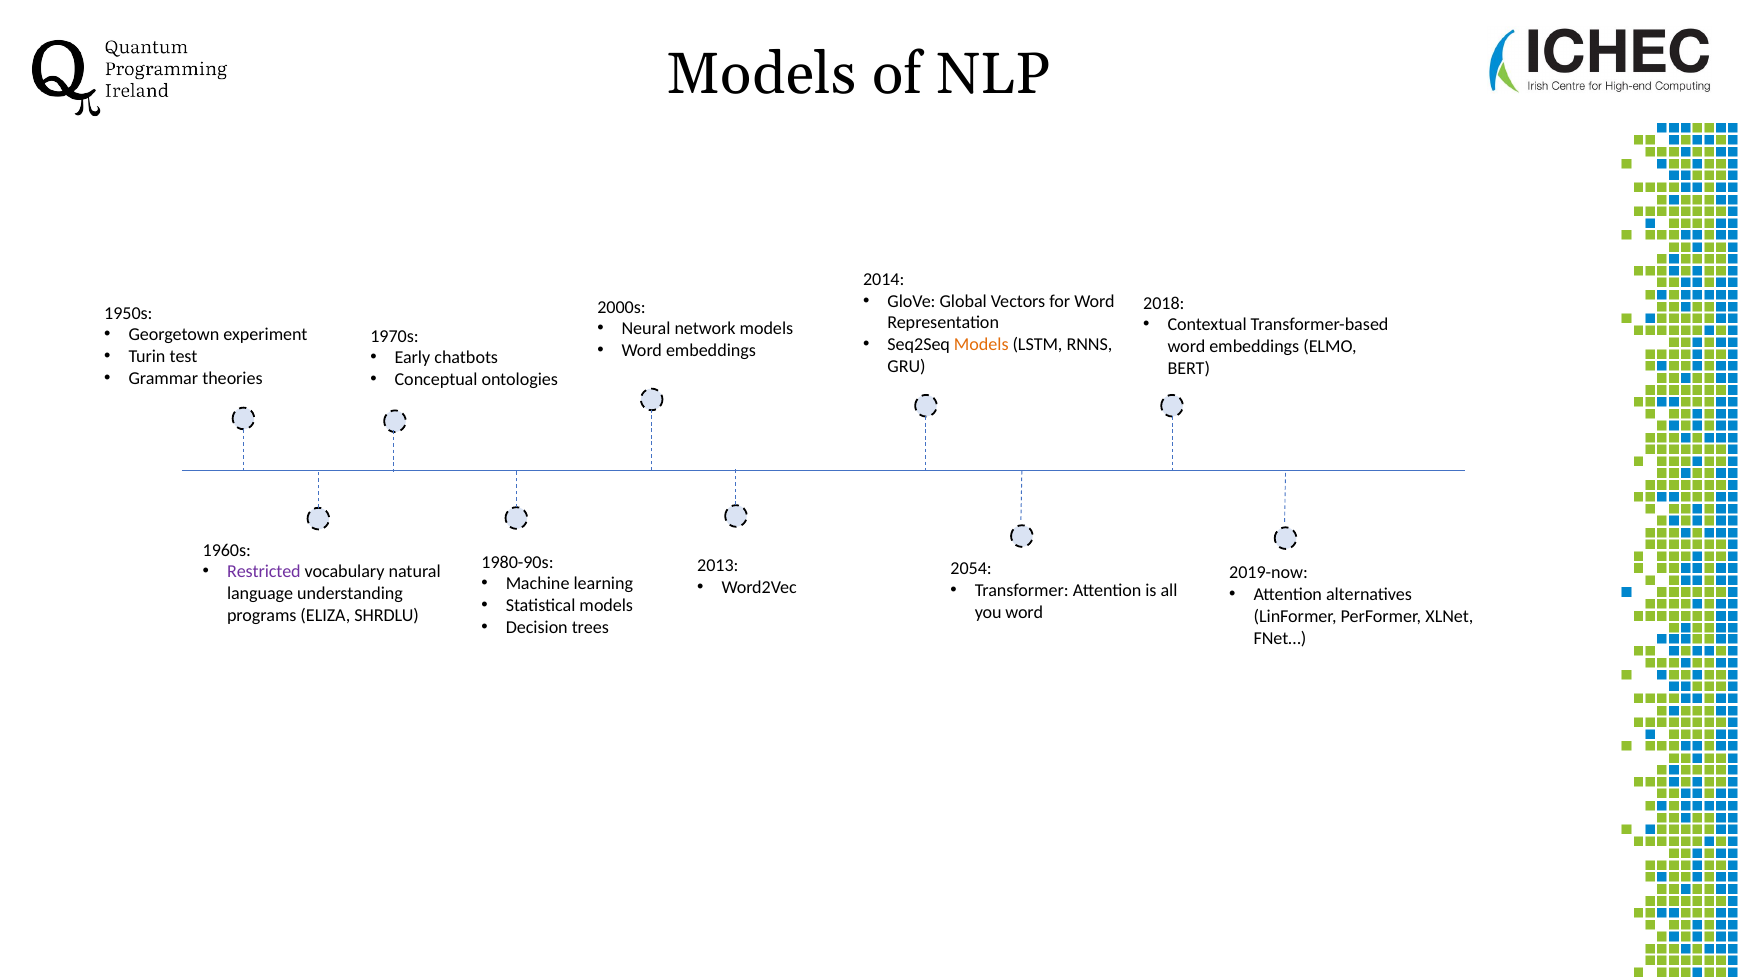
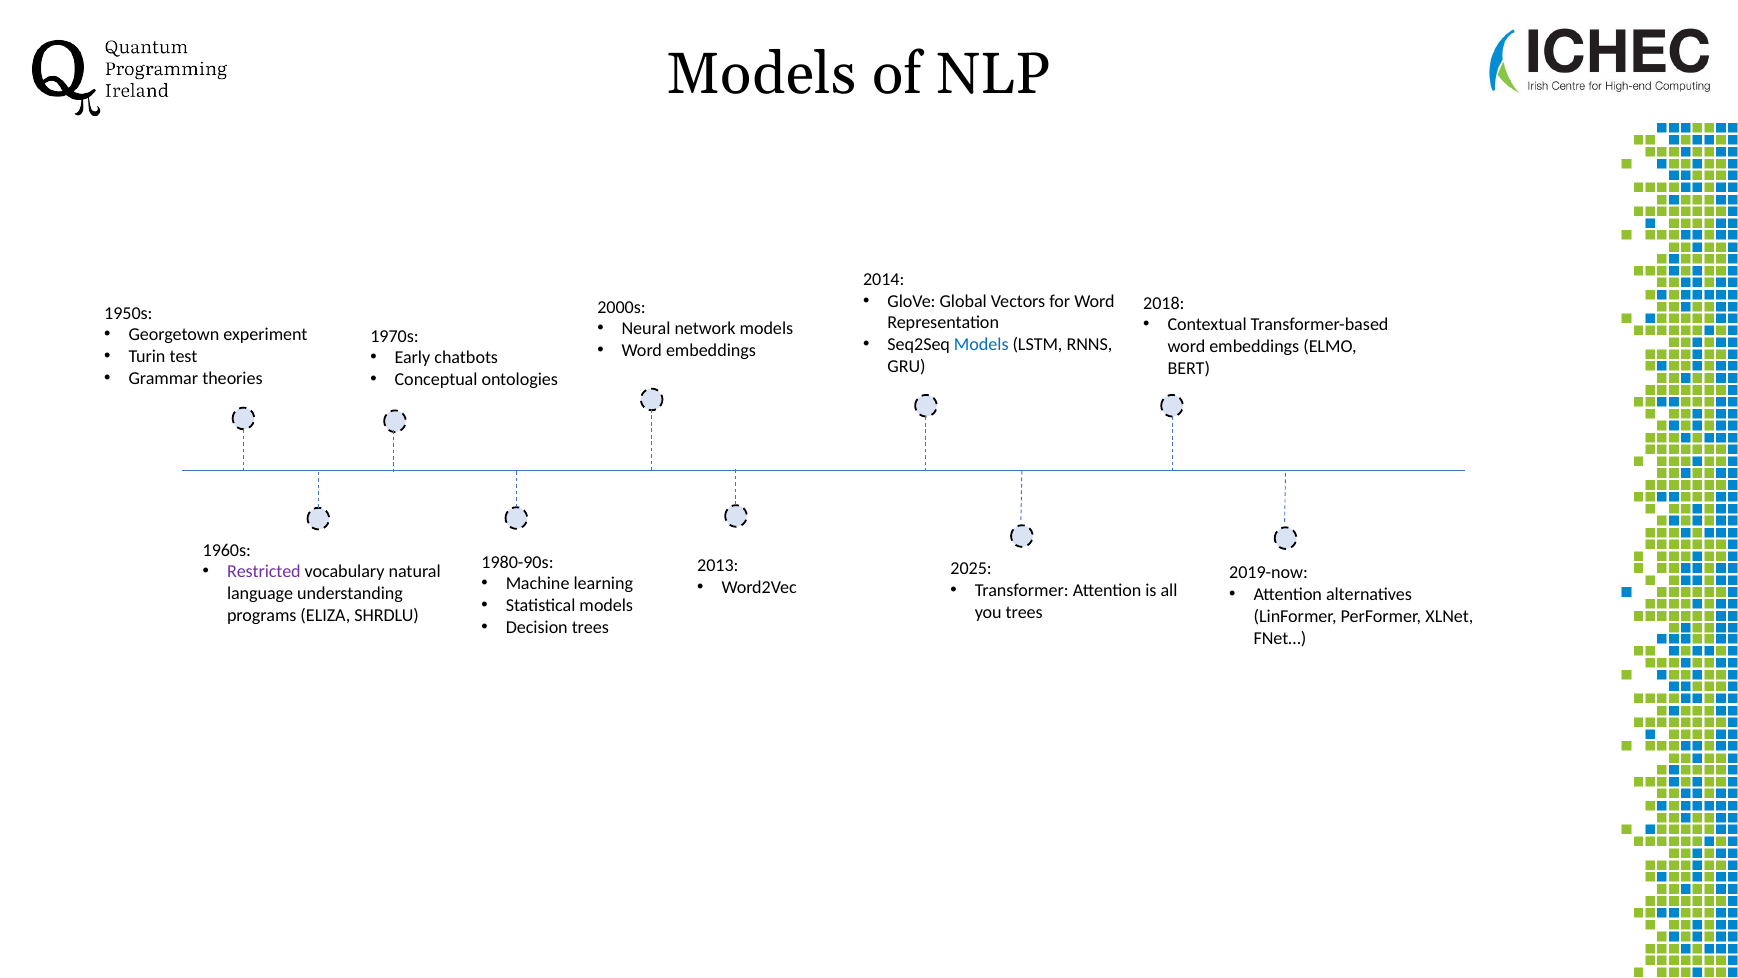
Models at (981, 345) colour: orange -> blue
2054: 2054 -> 2025
you word: word -> trees
